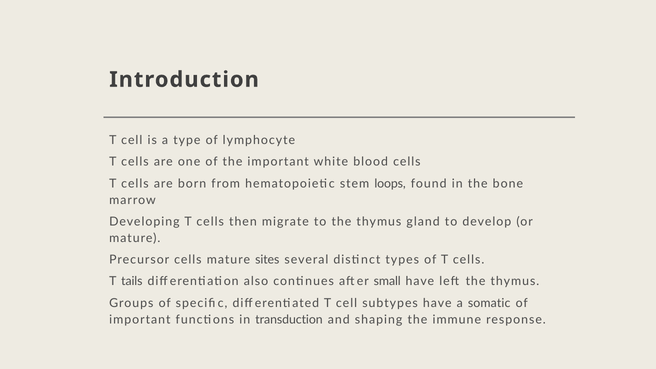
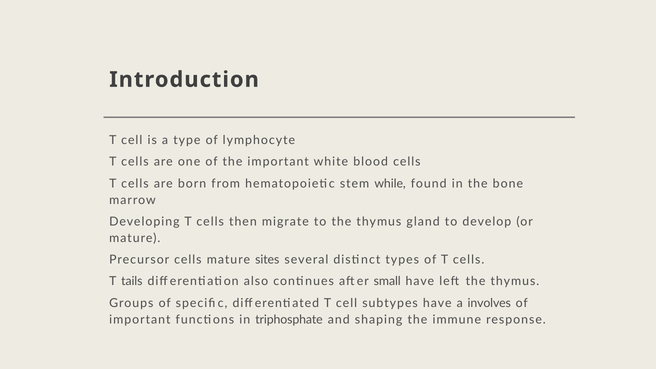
loops: loops -> while
somatic: somatic -> involves
transduction: transduction -> triphosphate
